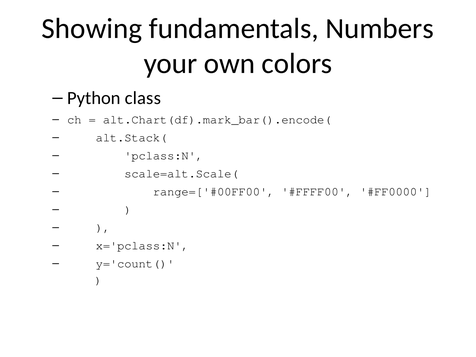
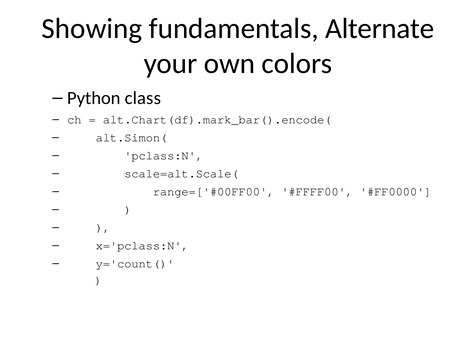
Numbers: Numbers -> Alternate
alt.Stack(: alt.Stack( -> alt.Simon(
